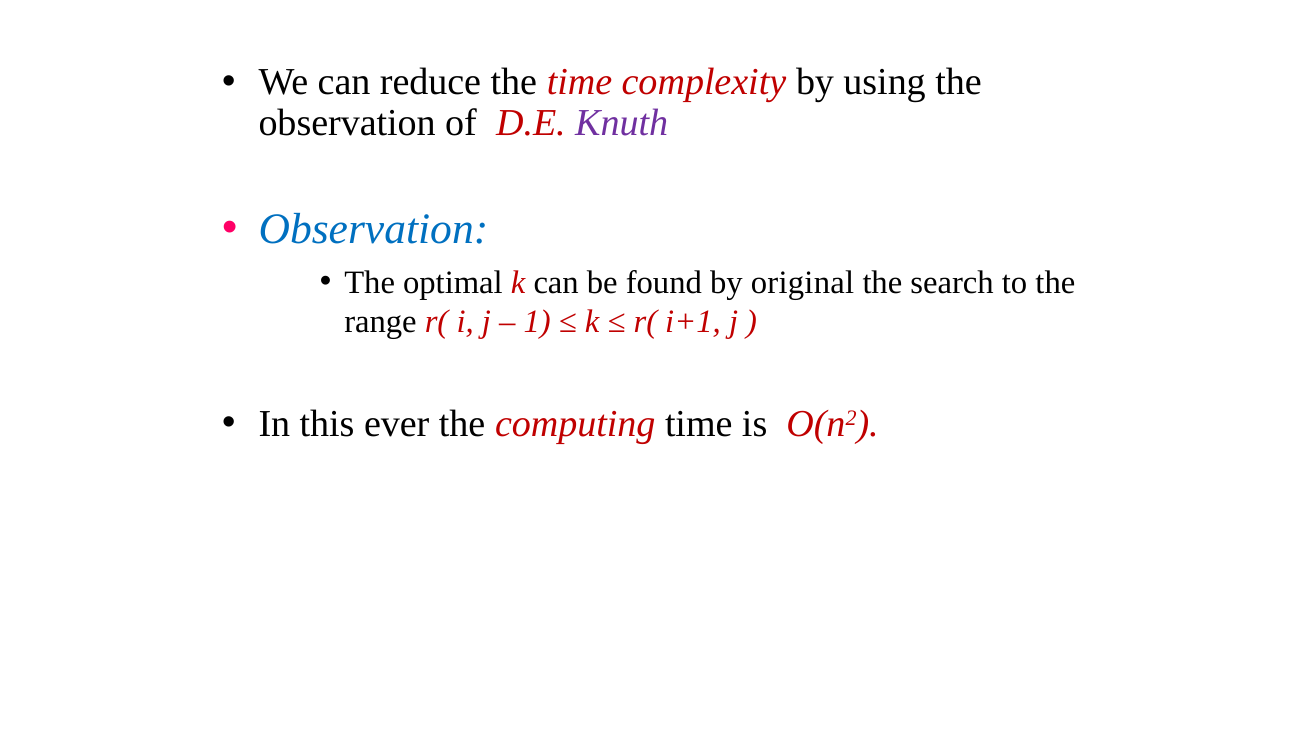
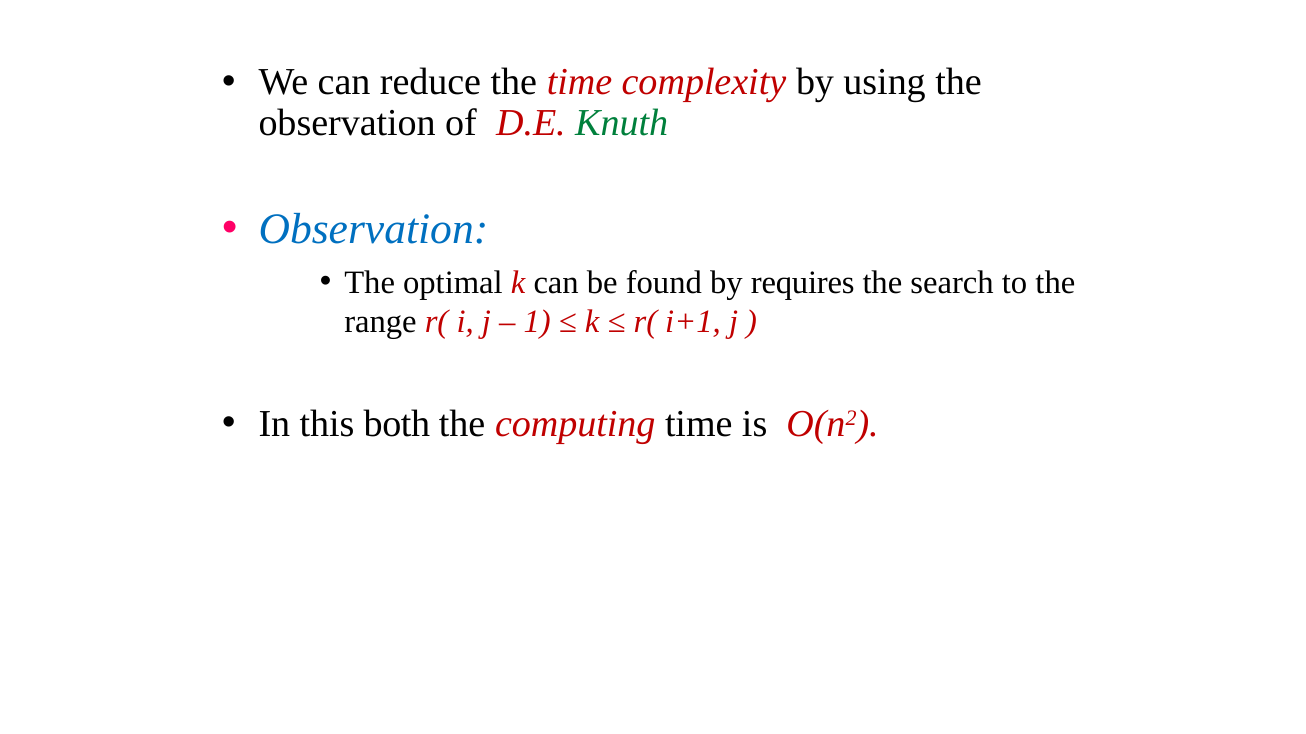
Knuth colour: purple -> green
original: original -> requires
ever: ever -> both
